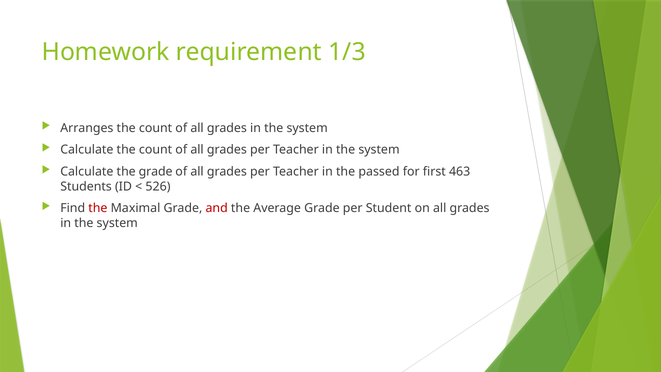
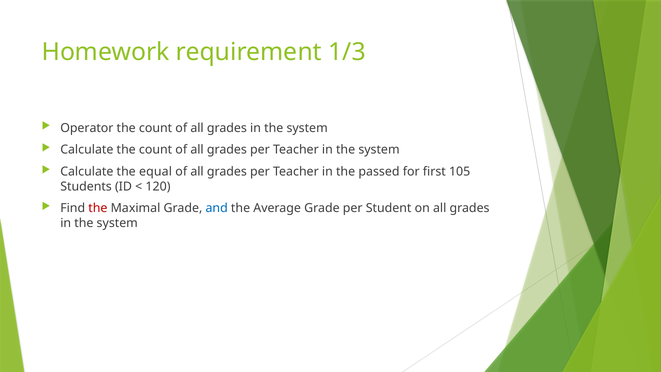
Arranges: Arranges -> Operator
the grade: grade -> equal
463: 463 -> 105
526: 526 -> 120
and colour: red -> blue
